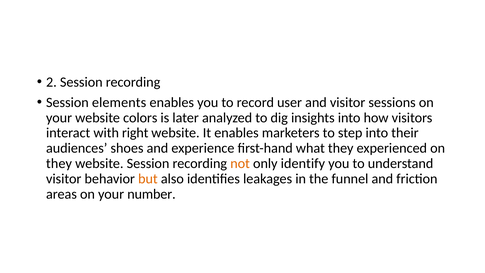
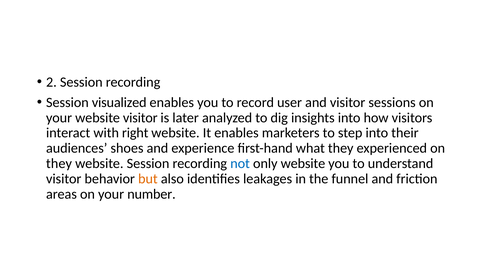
elements: elements -> visualized
website colors: colors -> visitor
not colour: orange -> blue
only identify: identify -> website
